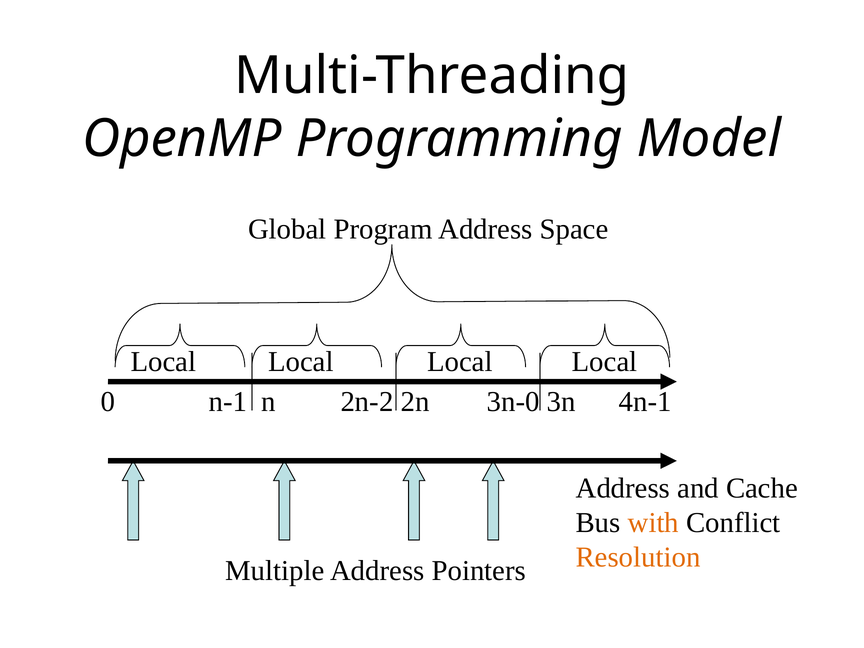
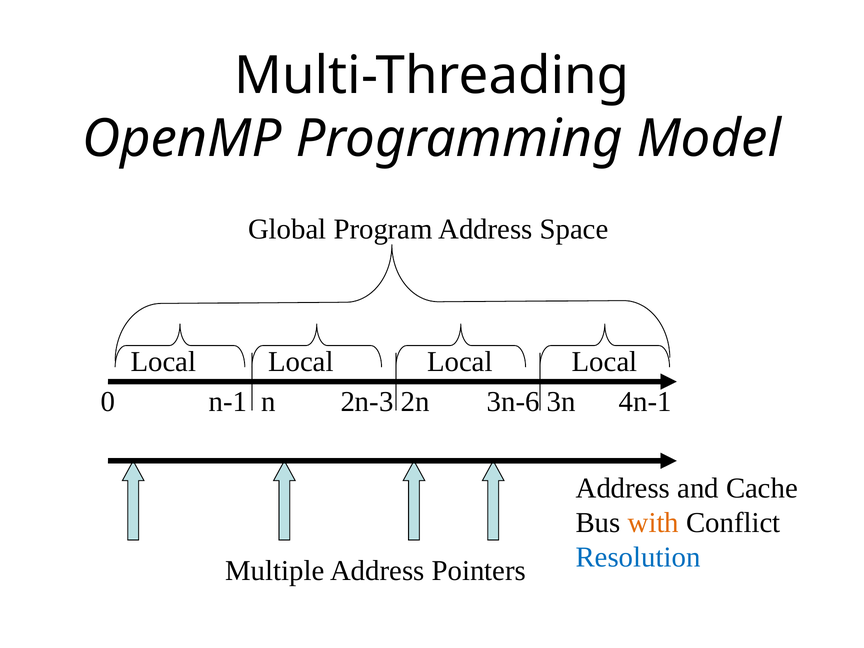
2n-2: 2n-2 -> 2n-3
3n-0: 3n-0 -> 3n-6
Resolution colour: orange -> blue
